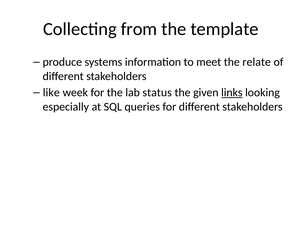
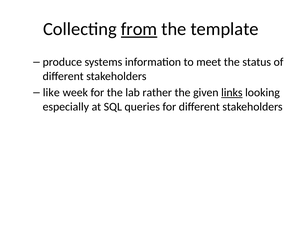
from underline: none -> present
relate: relate -> status
status: status -> rather
